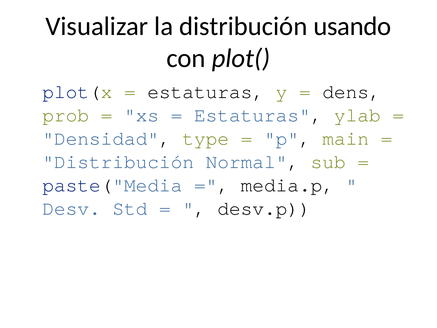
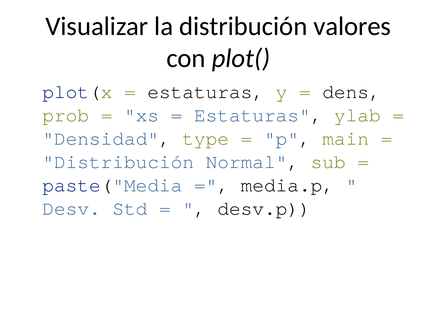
usando: usando -> valores
